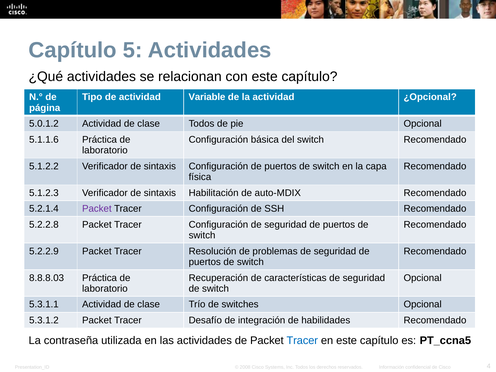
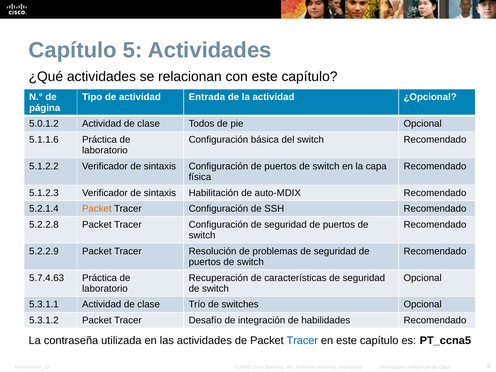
Variable: Variable -> Entrada
Packet at (97, 209) colour: purple -> orange
8.8.8.03: 8.8.8.03 -> 5.7.4.63
